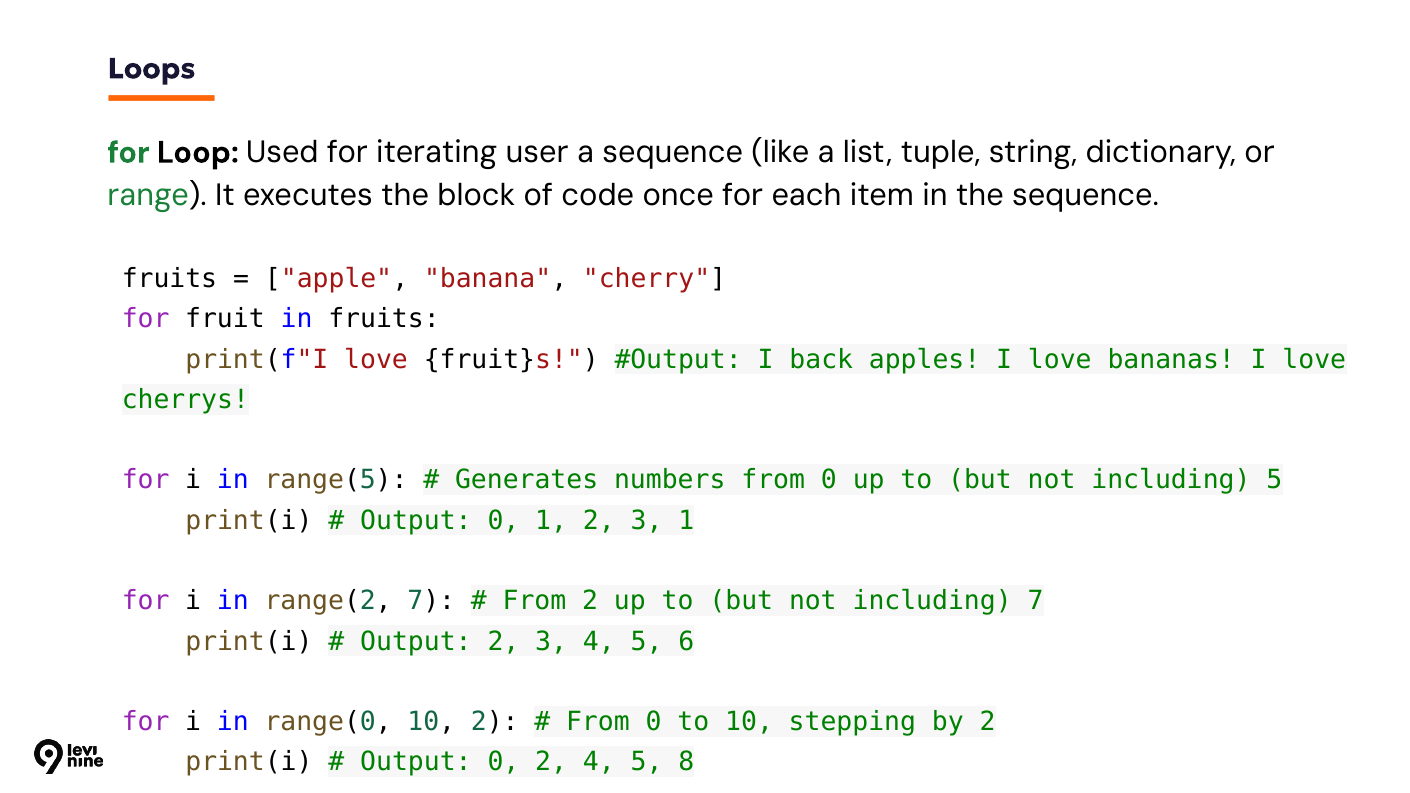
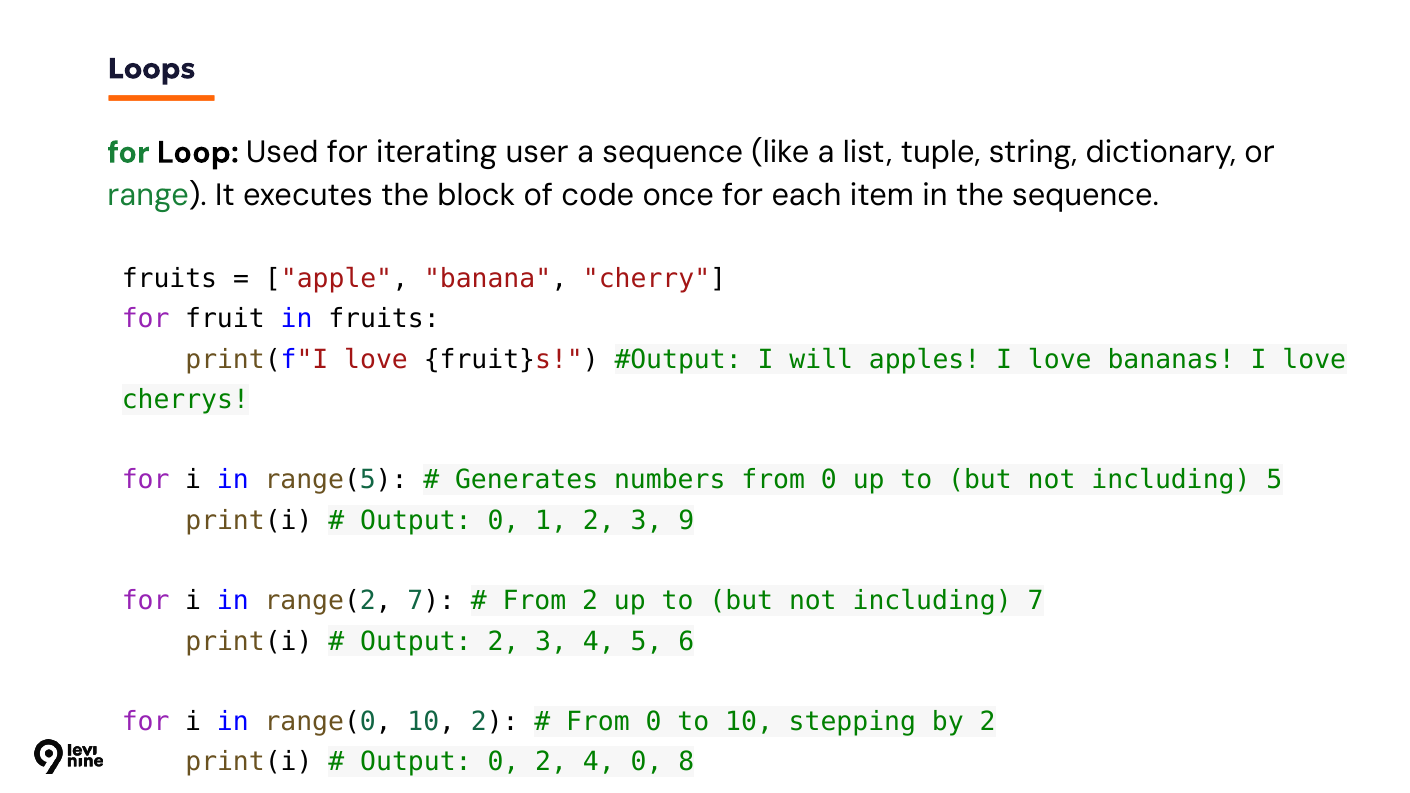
back: back -> will
3 1: 1 -> 9
2 4 5: 5 -> 0
